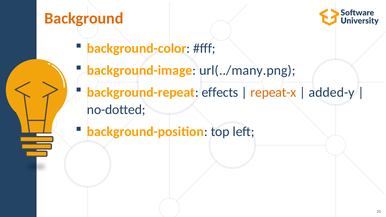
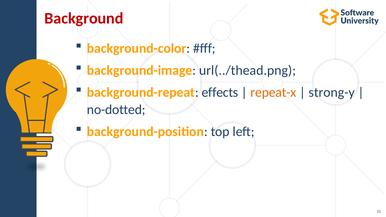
Background colour: orange -> red
url(../many.png: url(../many.png -> url(../thead.png
added-y: added-y -> strong-y
